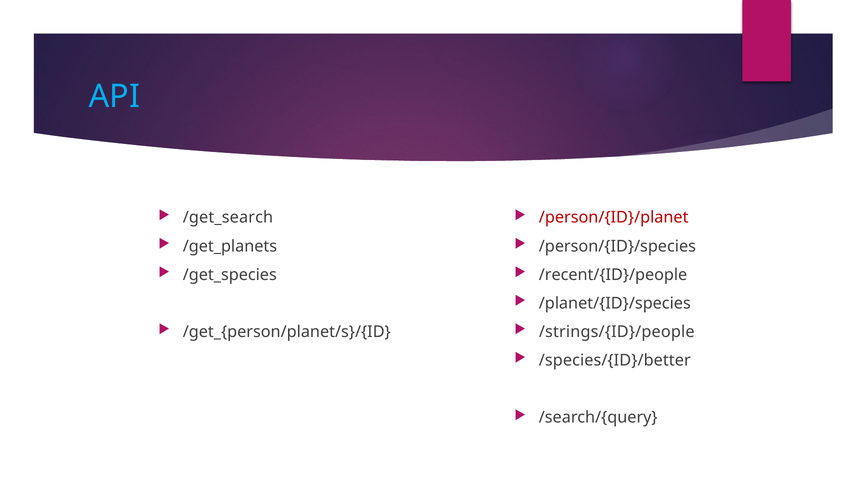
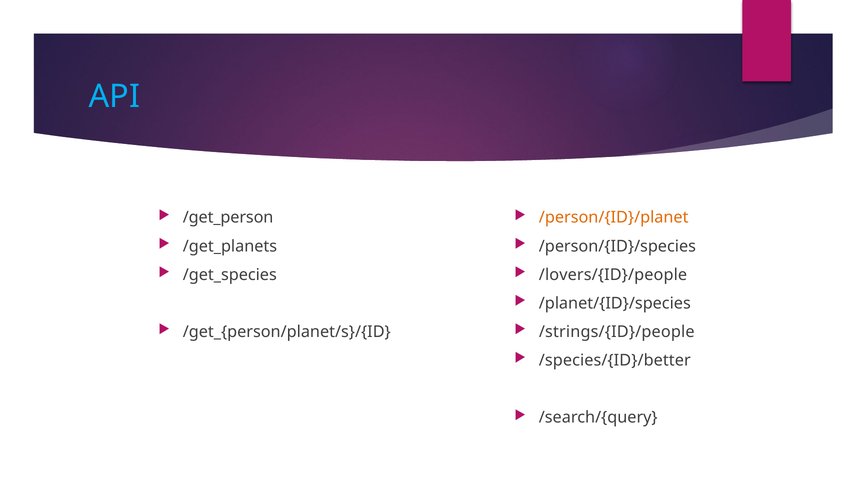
/get_search: /get_search -> /get_person
/person/{ID}/planet colour: red -> orange
/recent/{ID}/people: /recent/{ID}/people -> /lovers/{ID}/people
